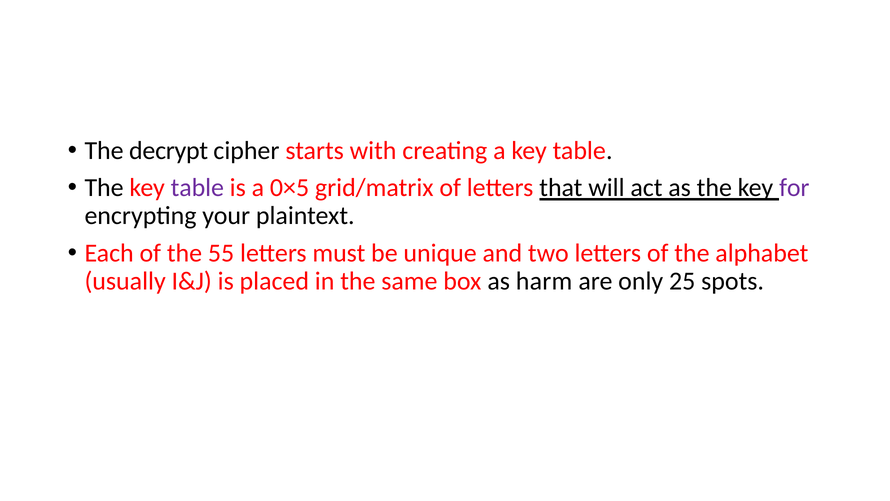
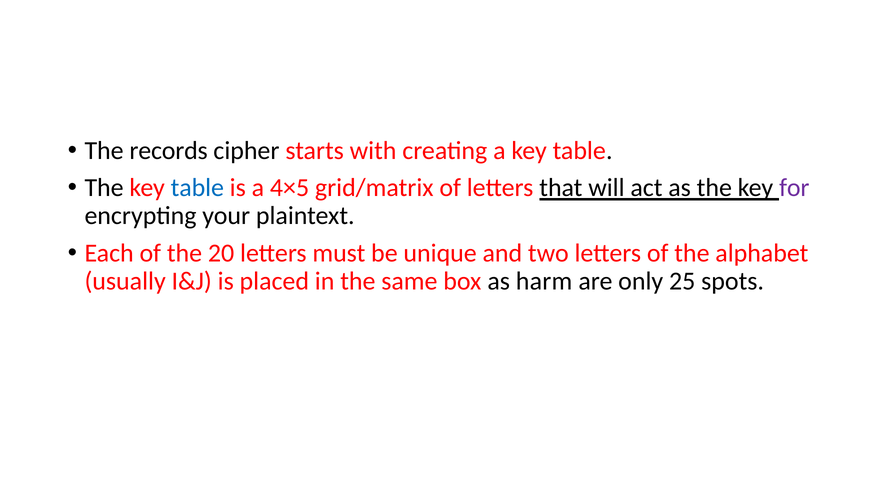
decrypt: decrypt -> records
table at (197, 188) colour: purple -> blue
0×5: 0×5 -> 4×5
55: 55 -> 20
